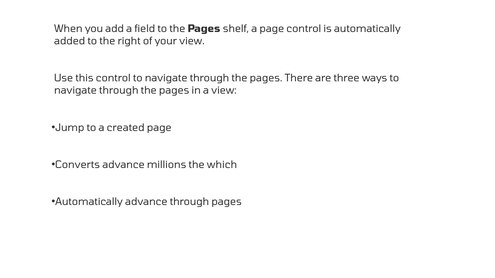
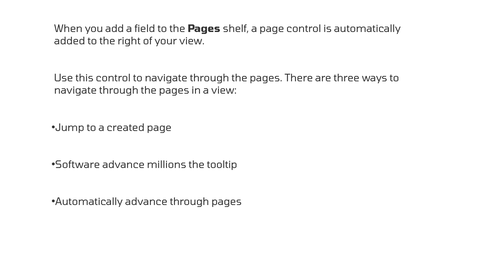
Converts: Converts -> Software
which: which -> tooltip
